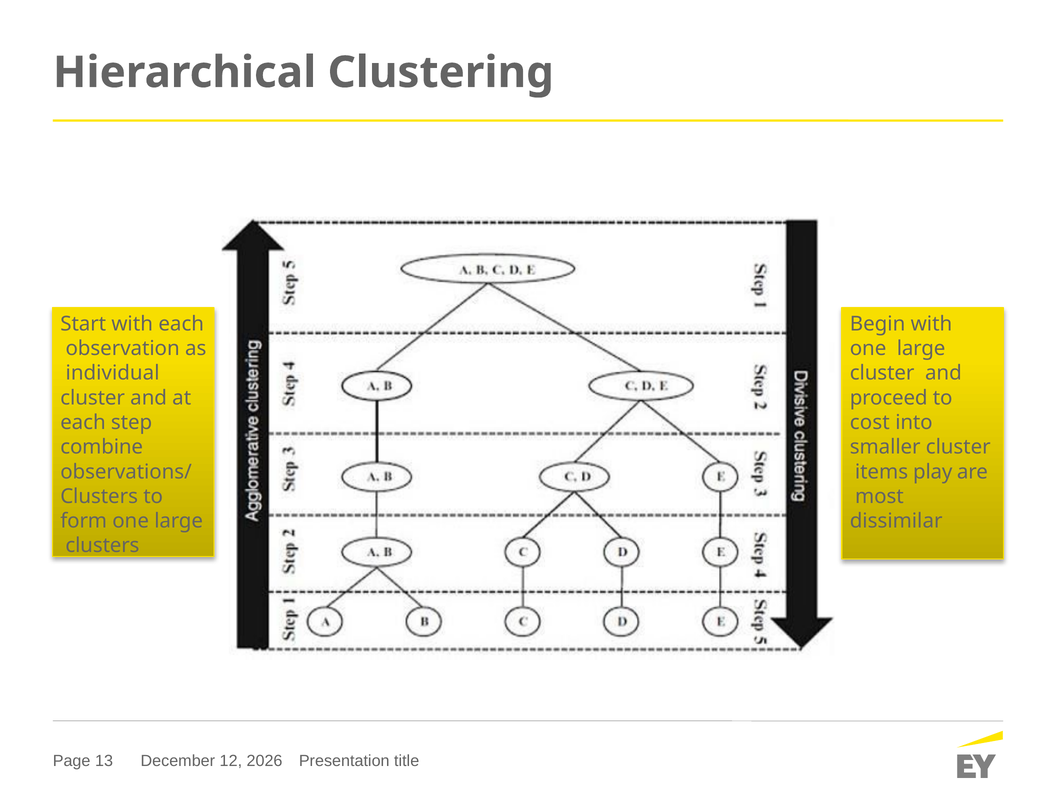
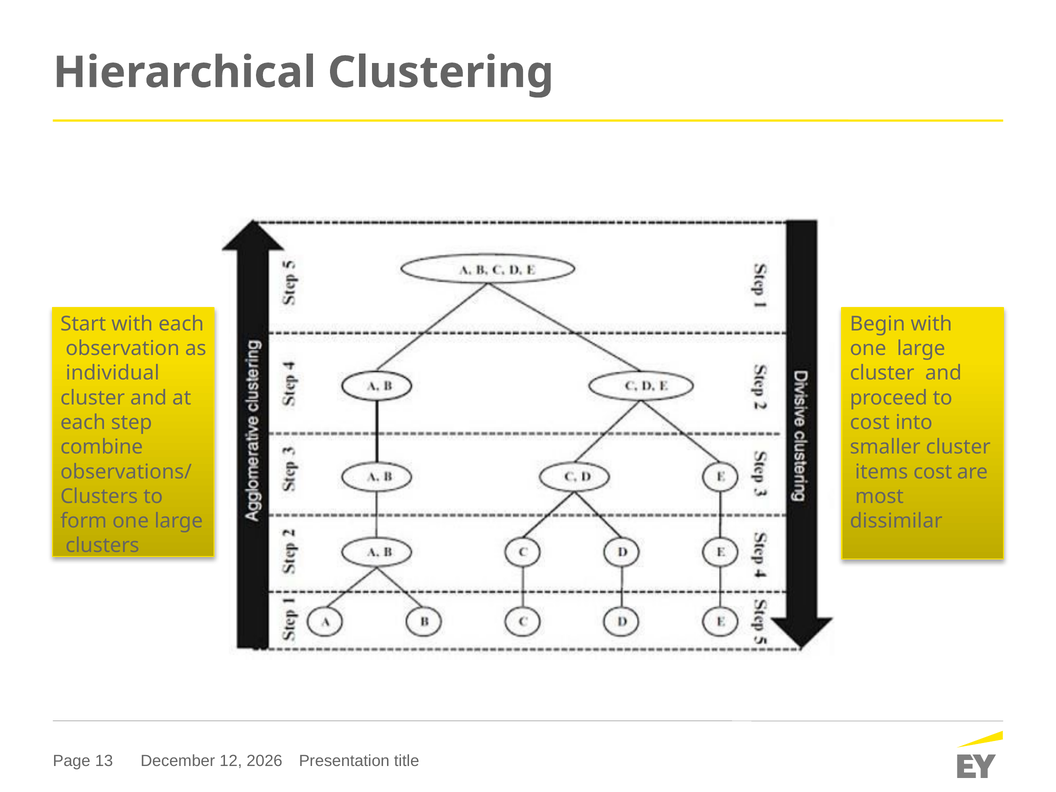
items play: play -> cost
